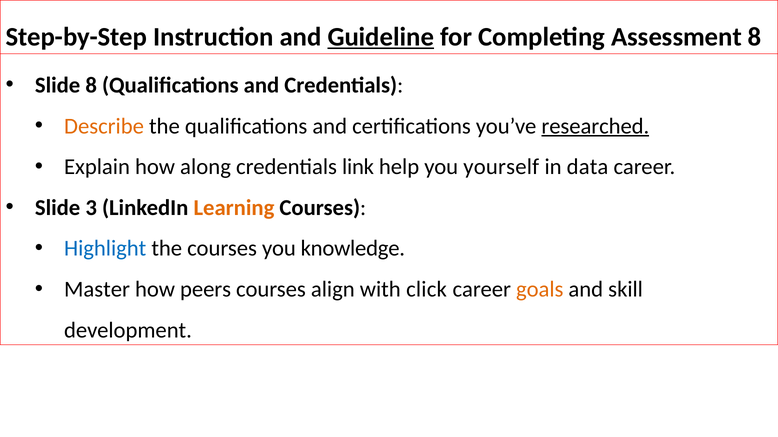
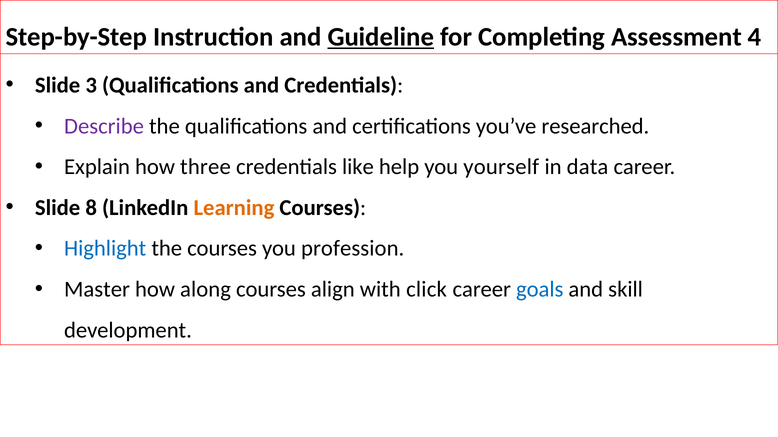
Assessment 8: 8 -> 4
Slide 8: 8 -> 3
Describe colour: orange -> purple
researched underline: present -> none
along: along -> three
link: link -> like
3: 3 -> 8
knowledge: knowledge -> profession
peers: peers -> along
goals colour: orange -> blue
